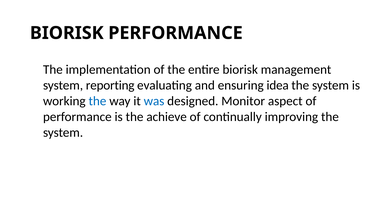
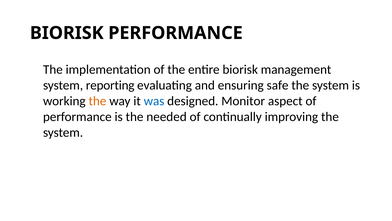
idea: idea -> safe
the at (97, 101) colour: blue -> orange
achieve: achieve -> needed
